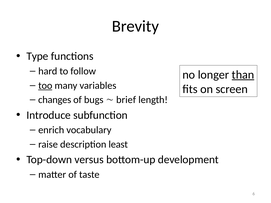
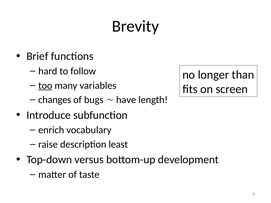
Type: Type -> Brief
than underline: present -> none
brief: brief -> have
